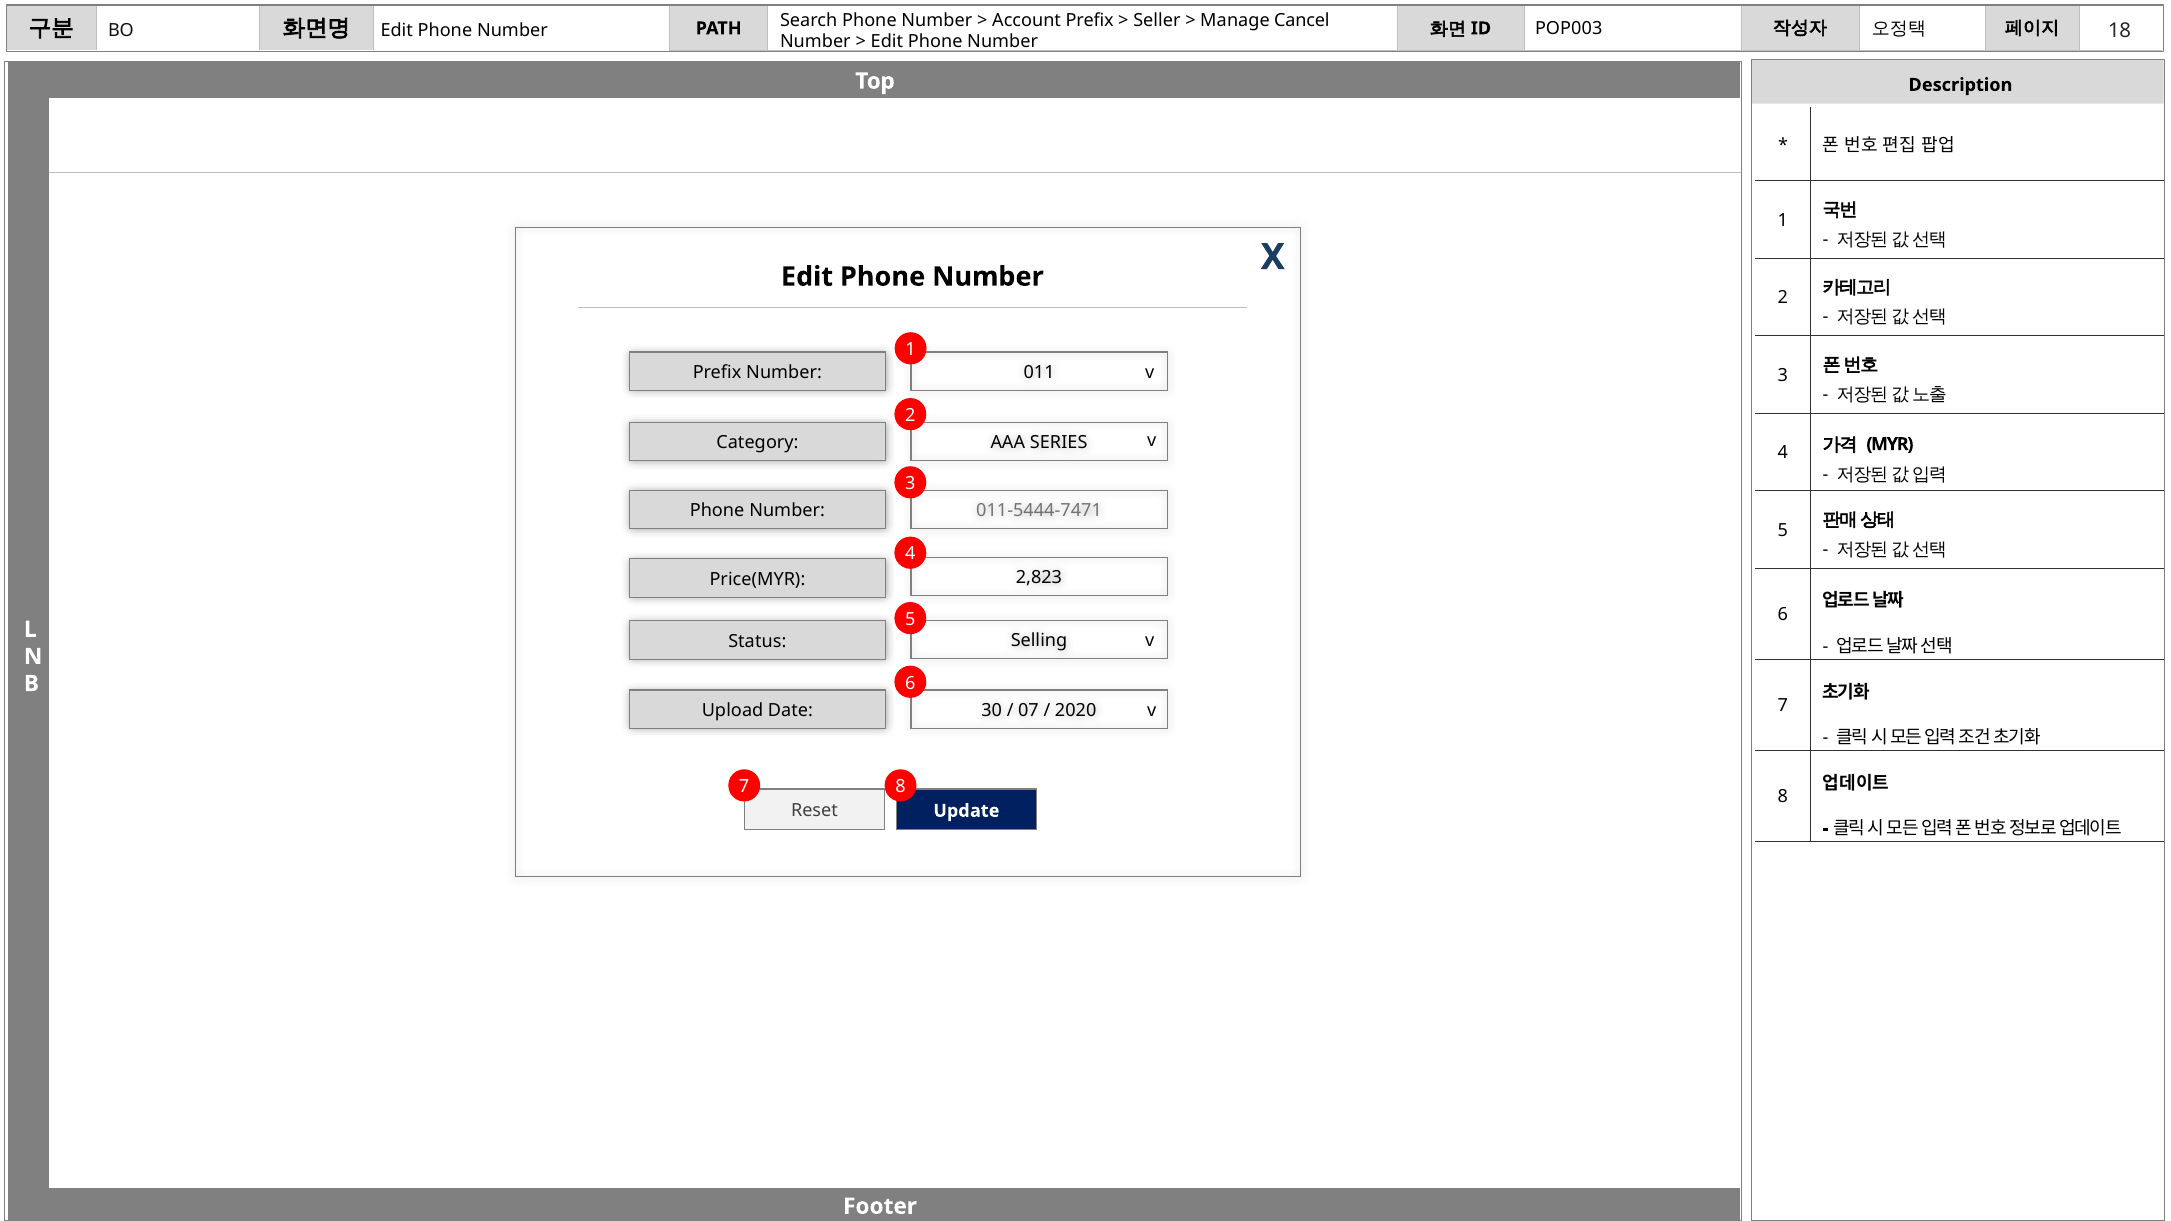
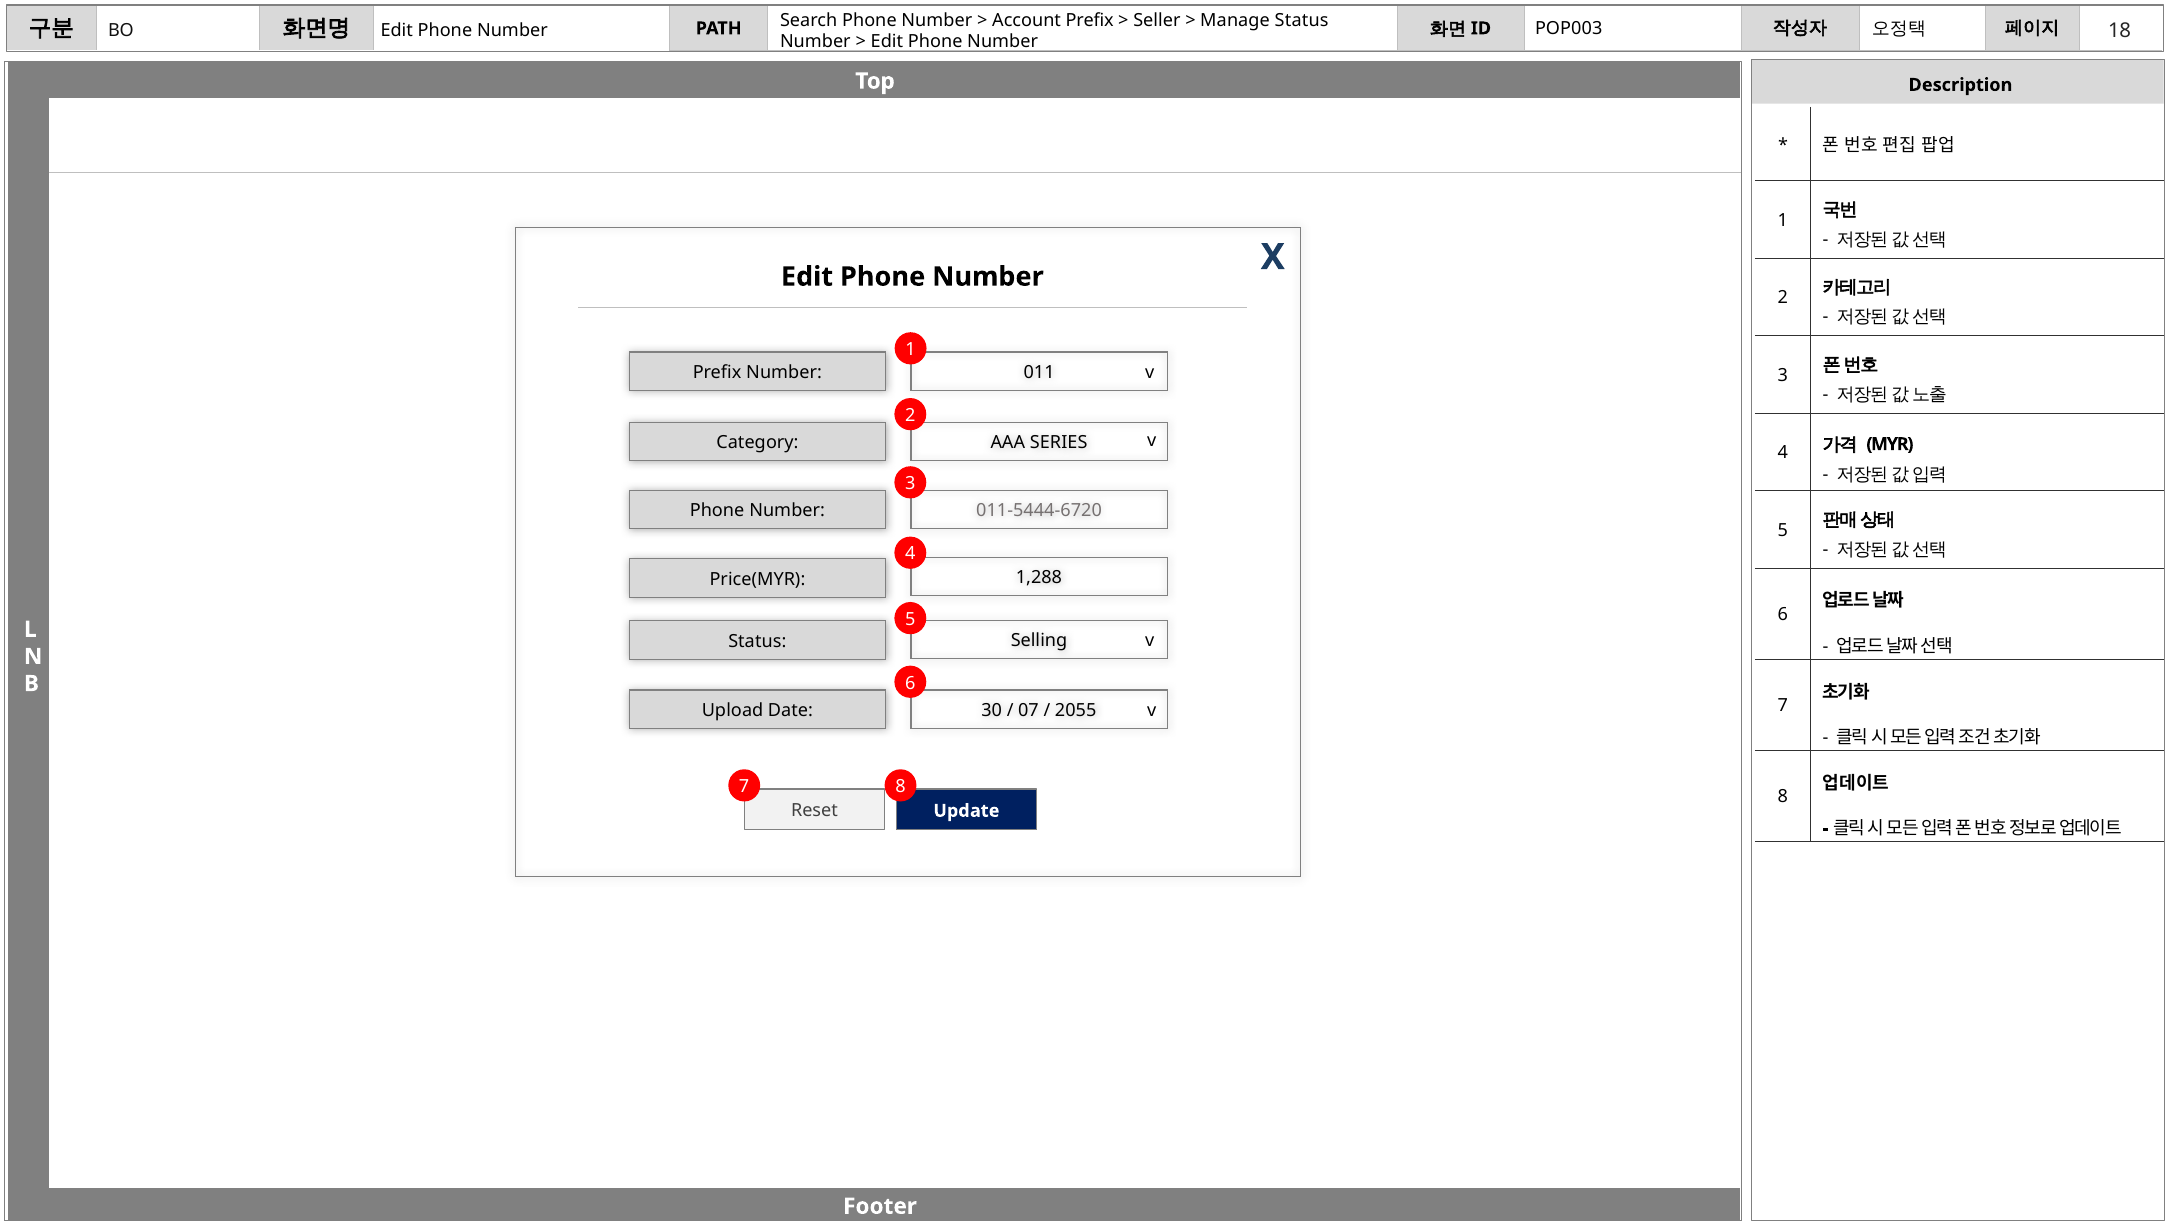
Manage Cancel: Cancel -> Status
011-5444-7471: 011-5444-7471 -> 011-5444-6720
2,823: 2,823 -> 1,288
2020: 2020 -> 2055
